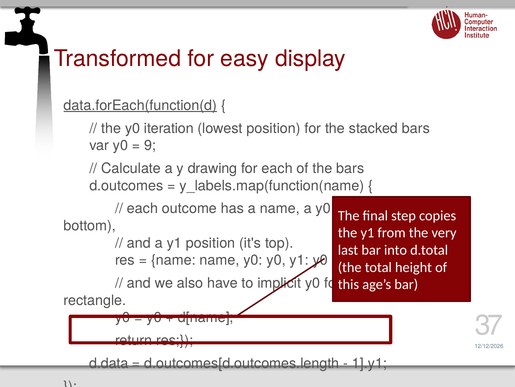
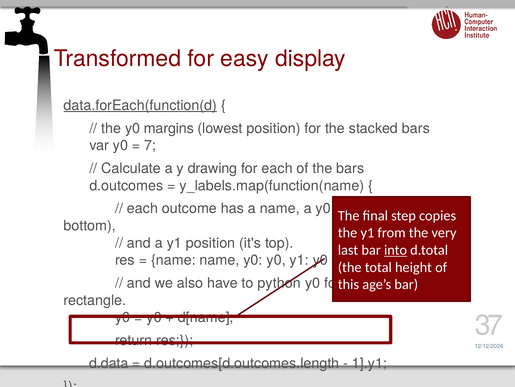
iteration: iteration -> margins
9: 9 -> 7
into underline: none -> present
implicit: implicit -> python
